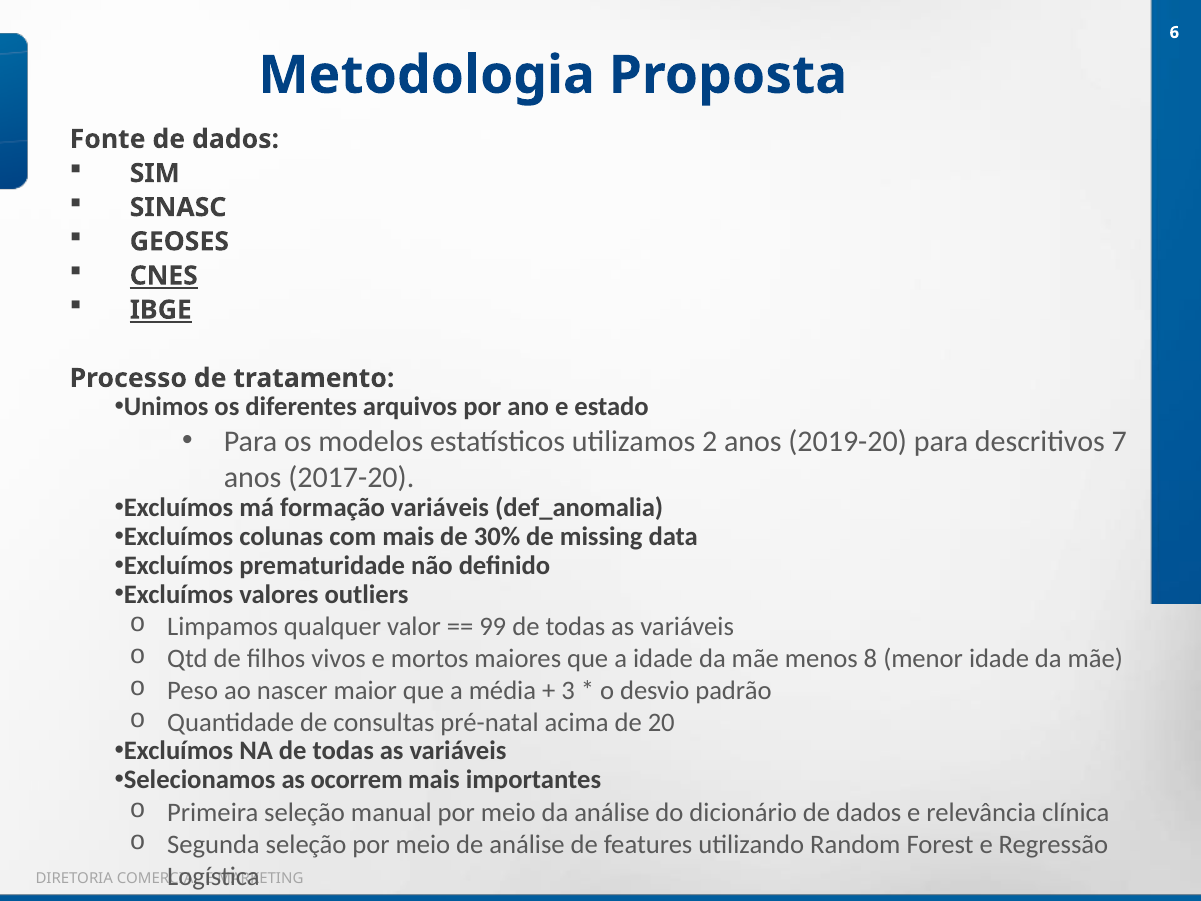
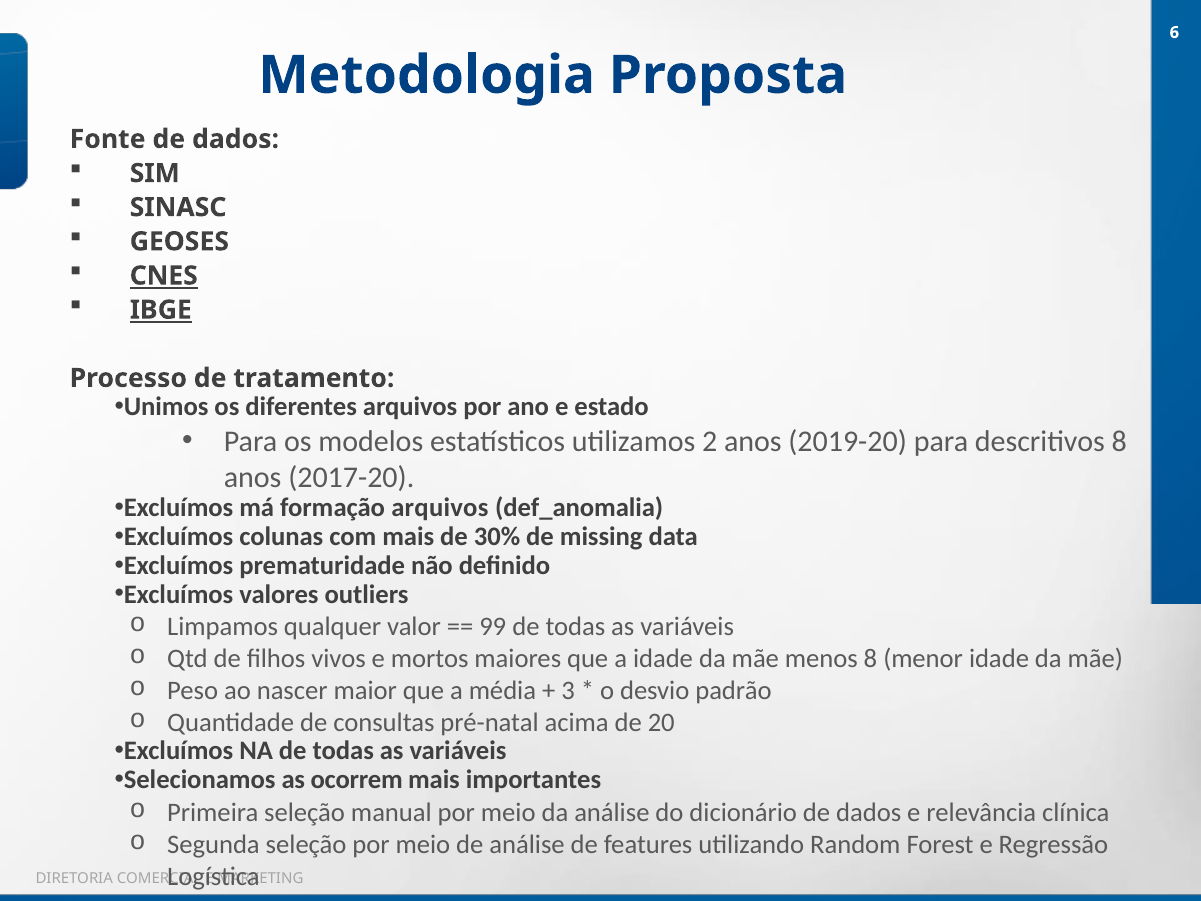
descritivos 7: 7 -> 8
formação variáveis: variáveis -> arquivos
